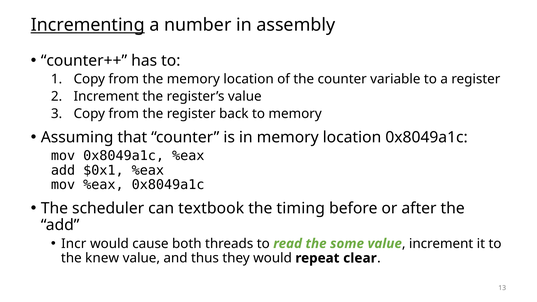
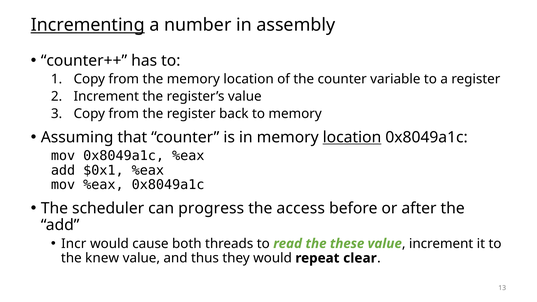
location at (352, 137) underline: none -> present
textbook: textbook -> progress
timing: timing -> access
some: some -> these
